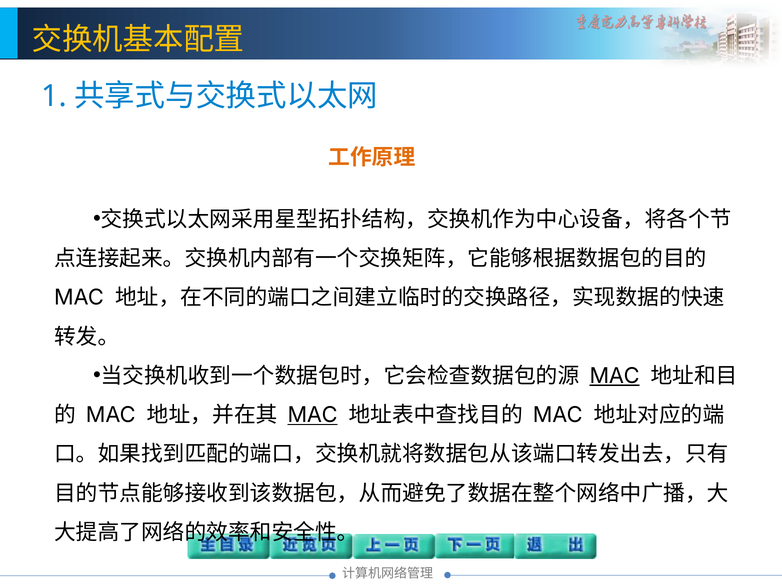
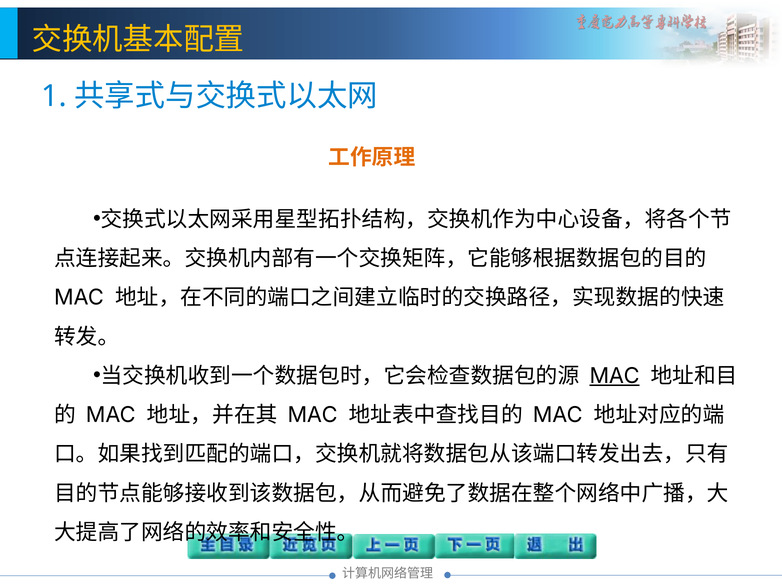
MAC at (313, 415) underline: present -> none
